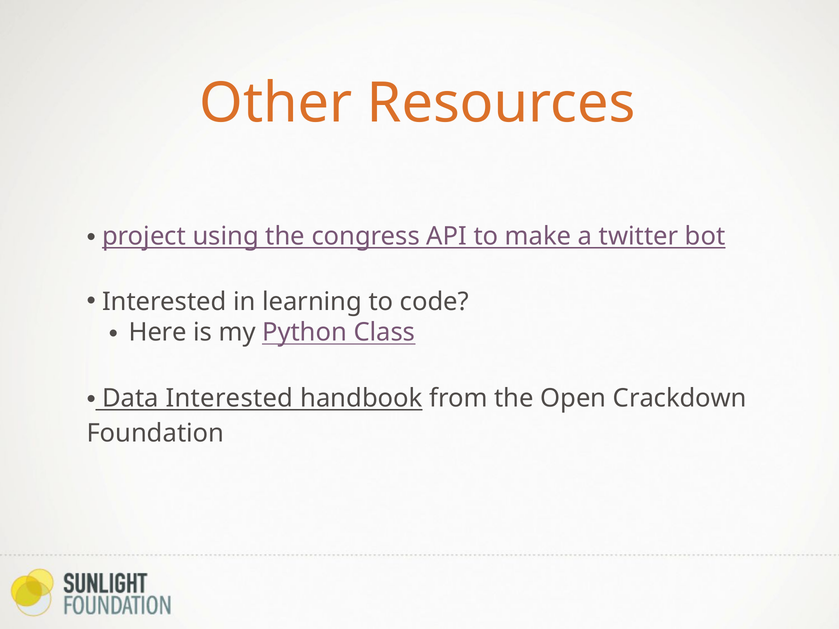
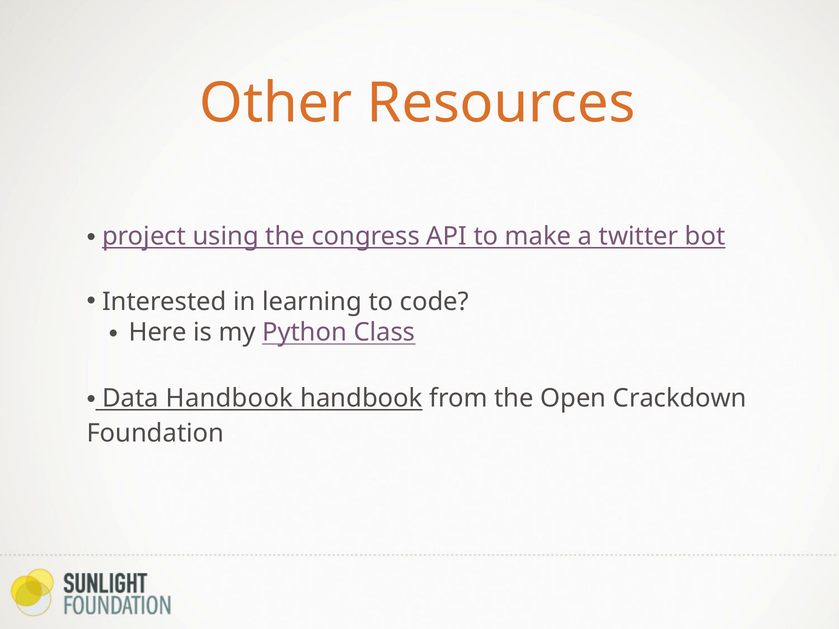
Data Interested: Interested -> Handbook
